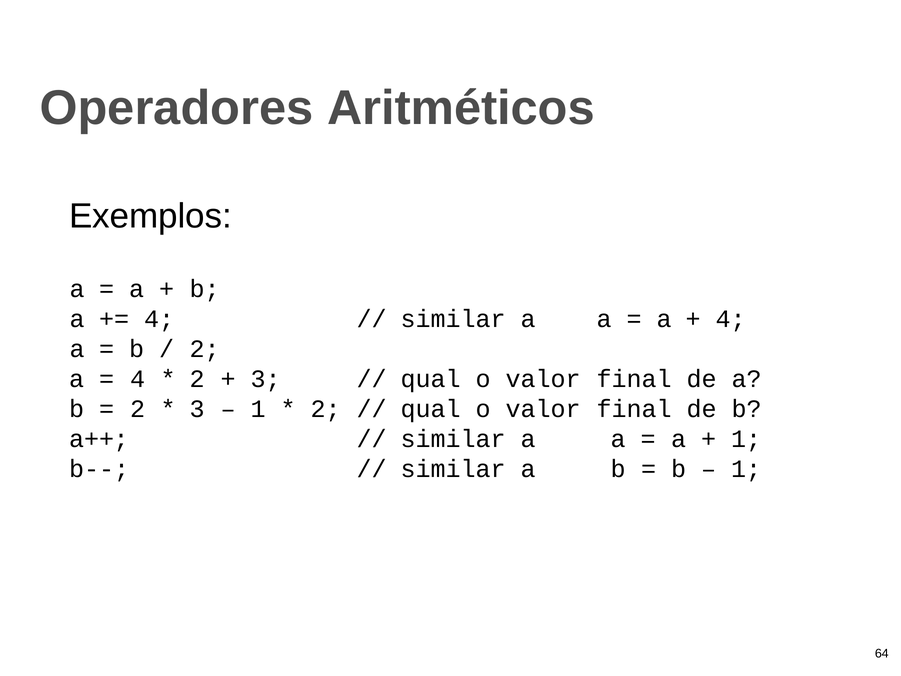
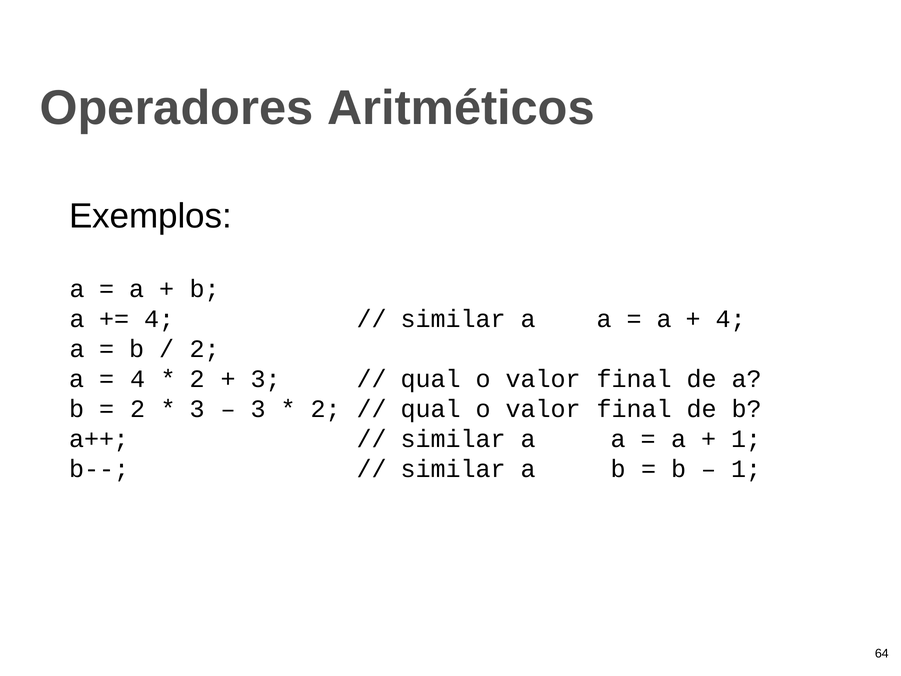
1 at (258, 409): 1 -> 3
